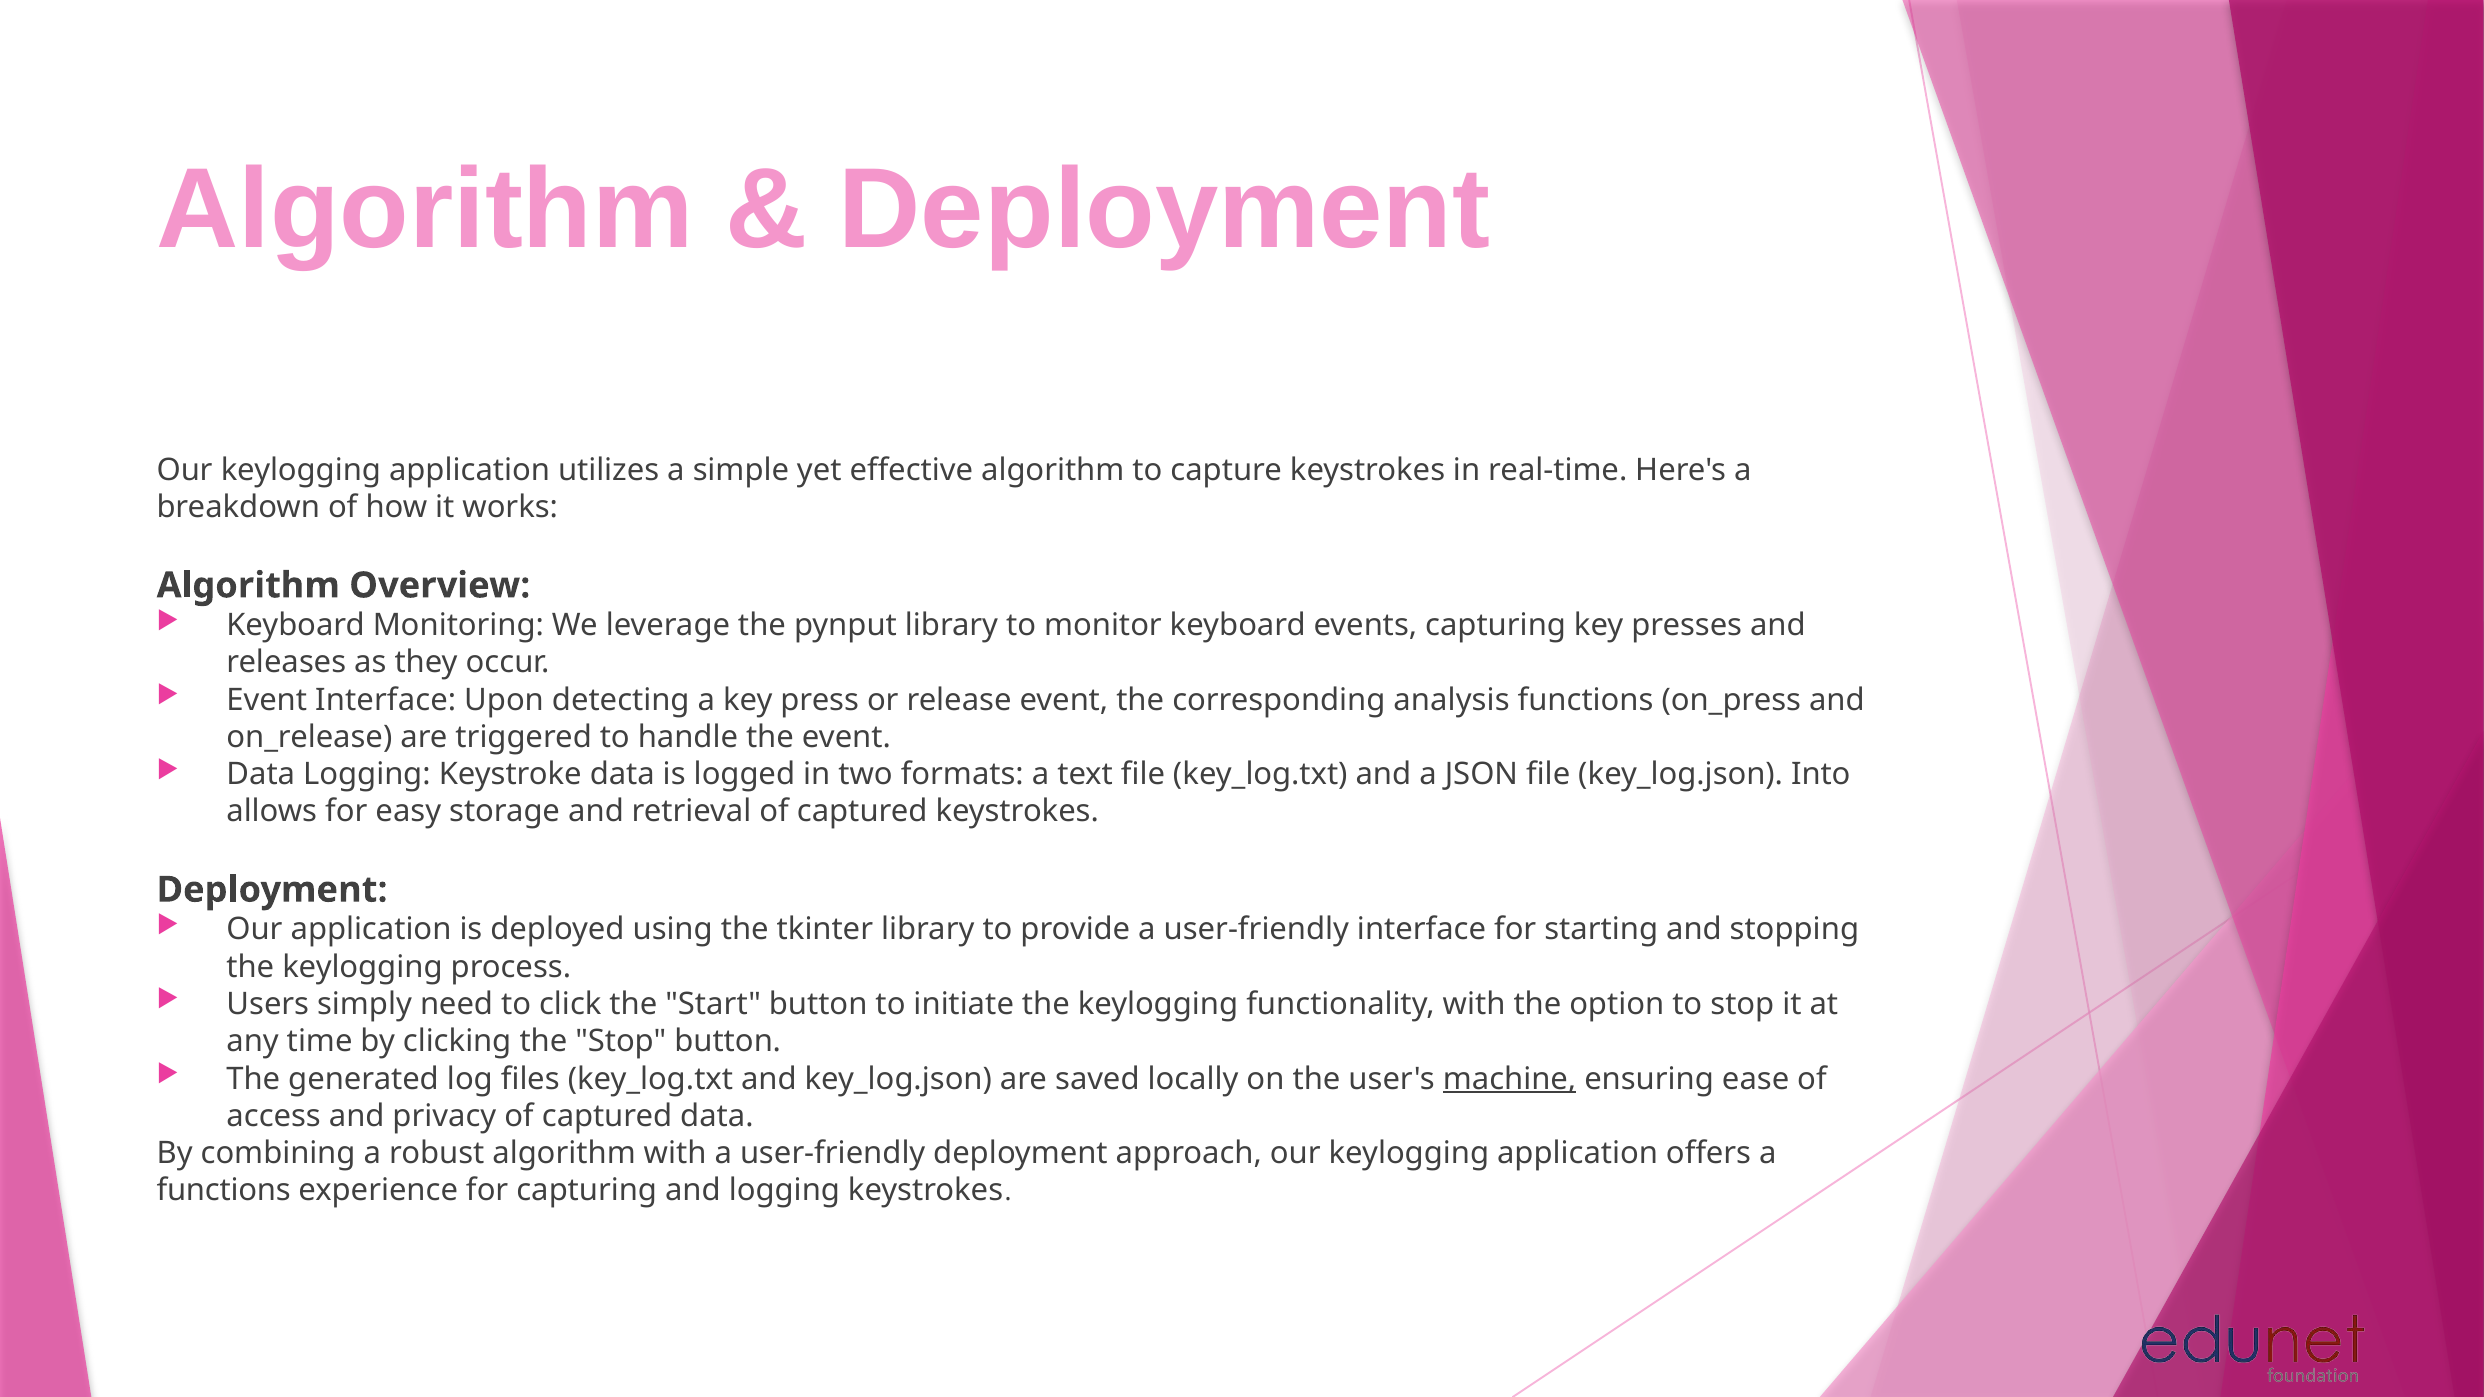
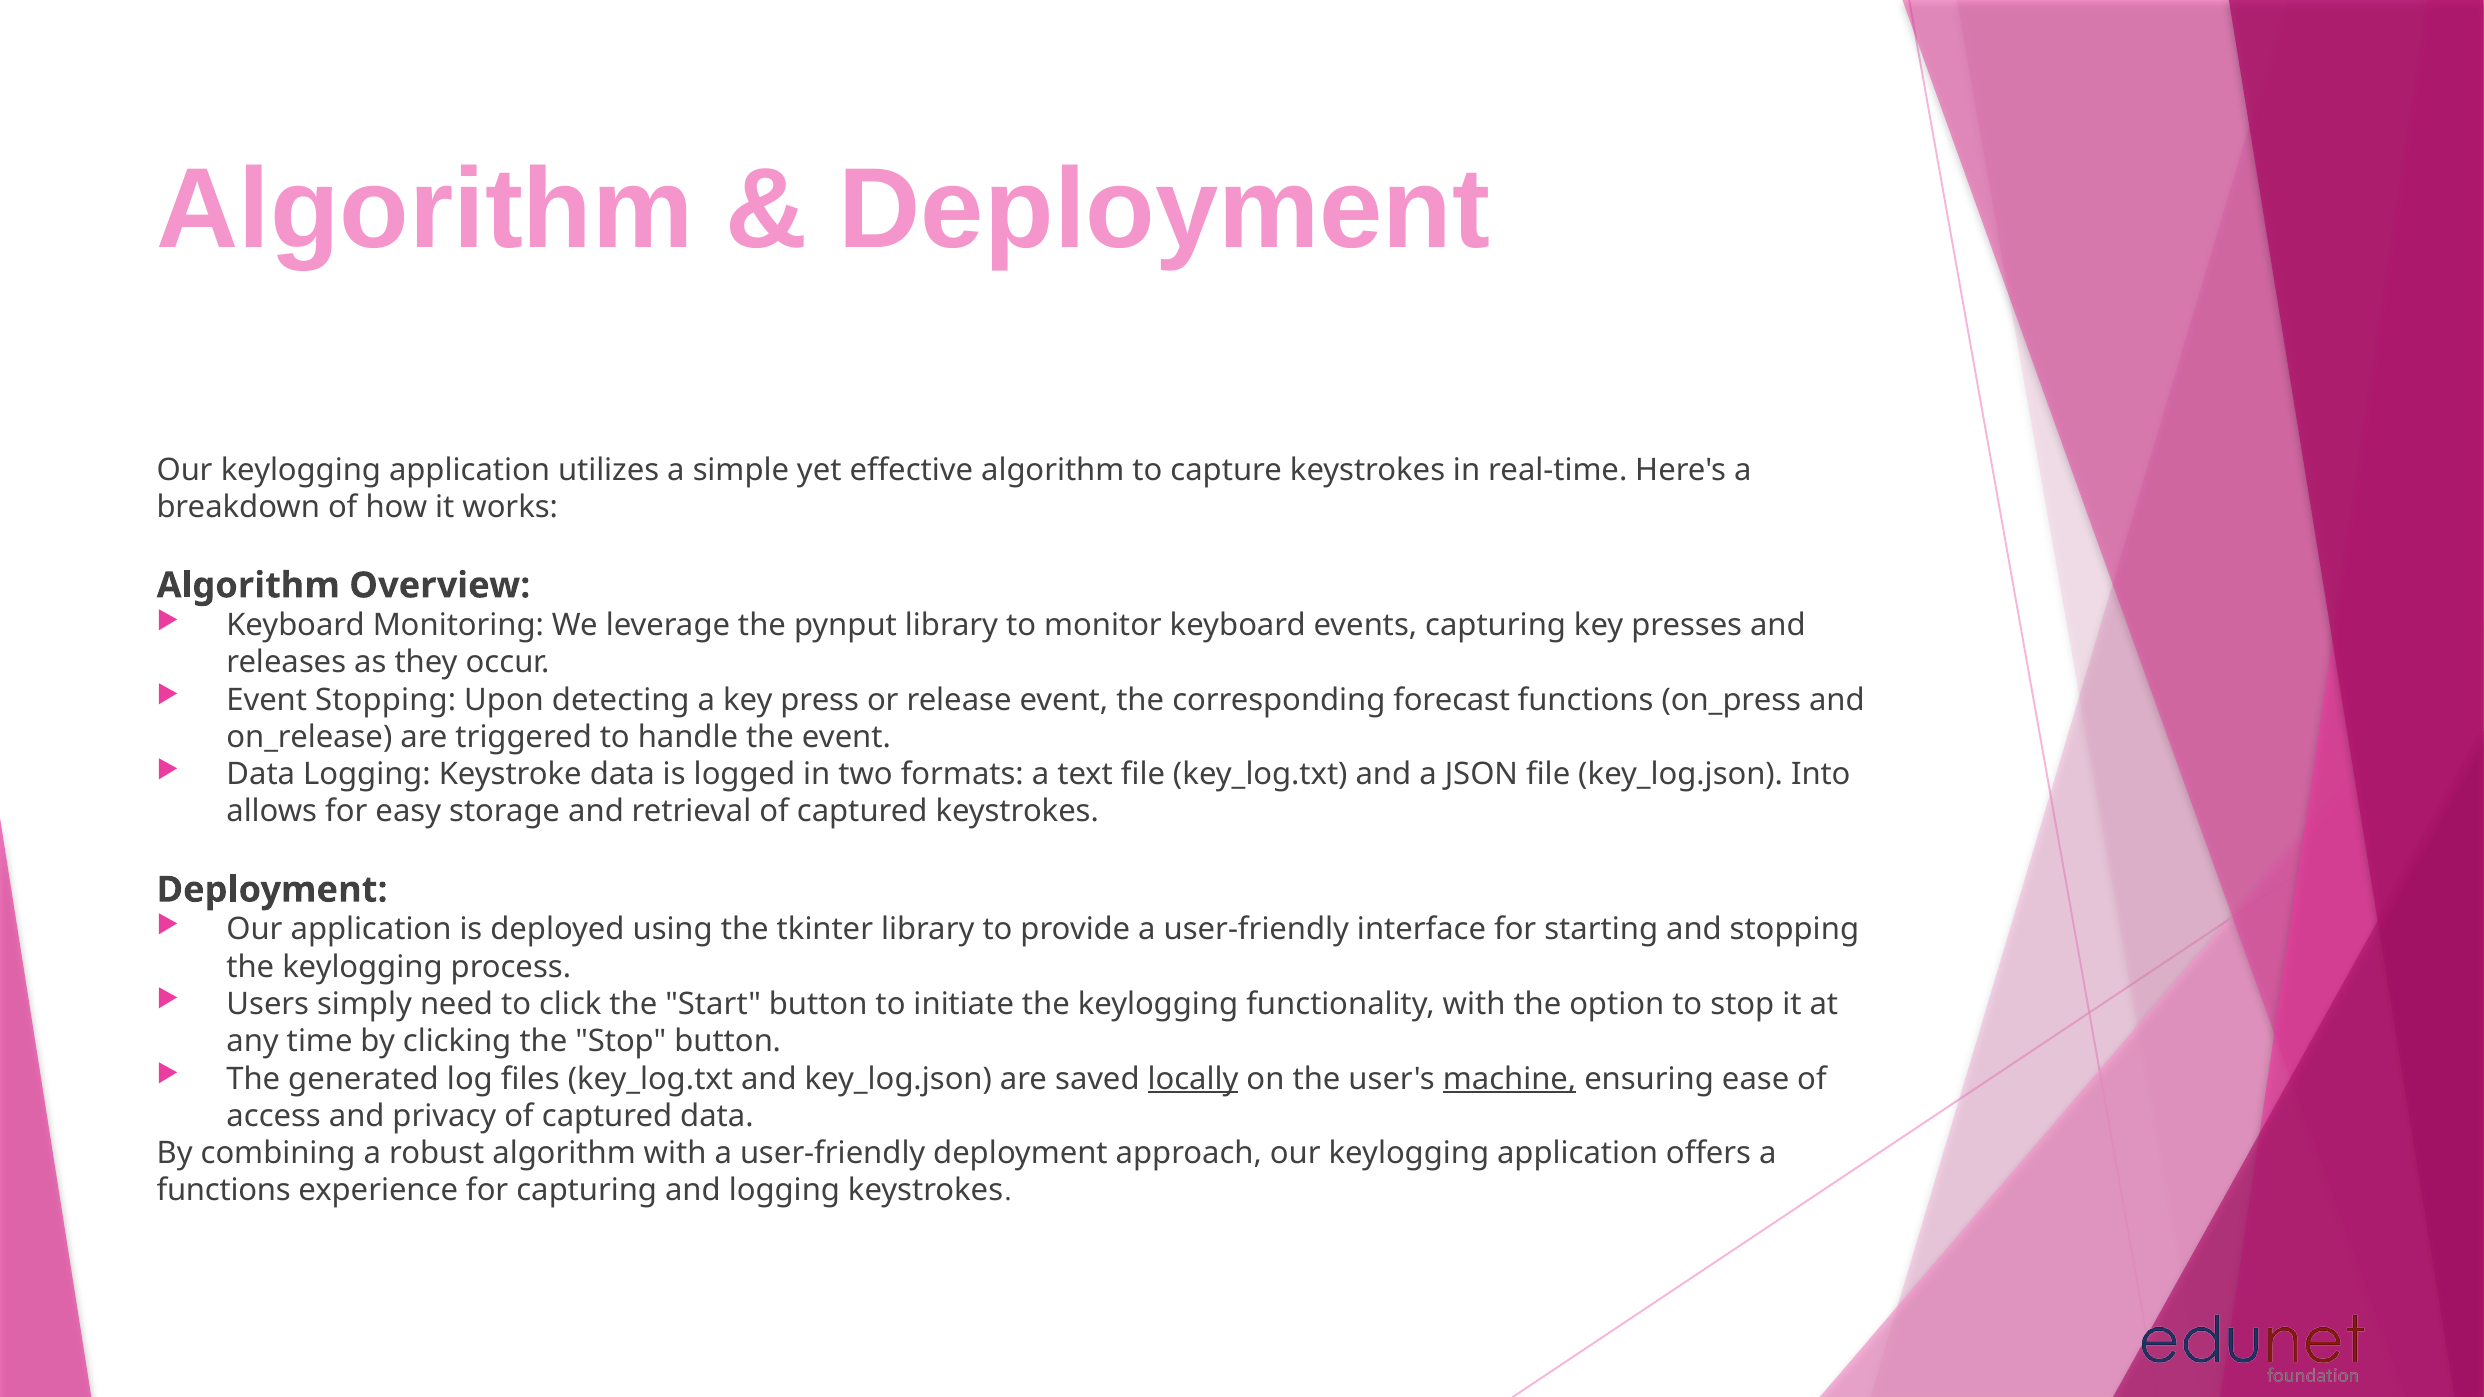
Event Interface: Interface -> Stopping
analysis: analysis -> forecast
locally underline: none -> present
